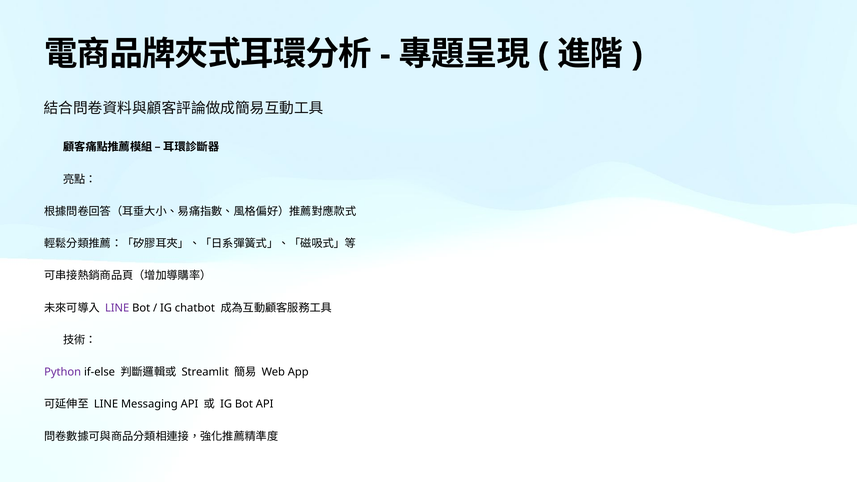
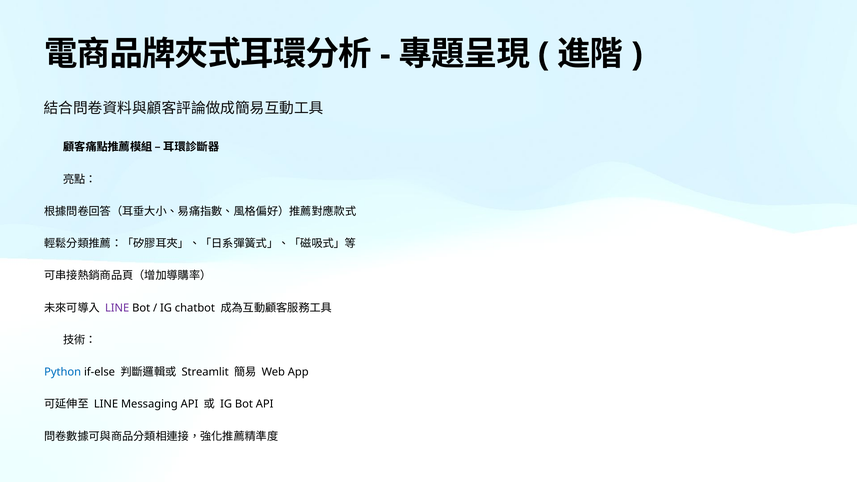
Python colour: purple -> blue
